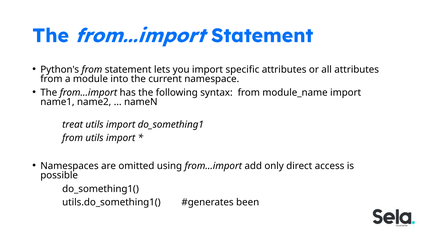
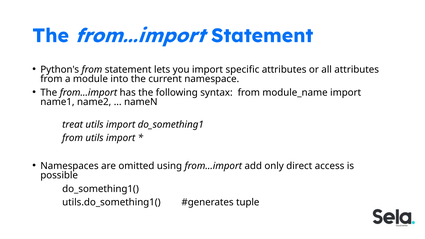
been: been -> tuple
